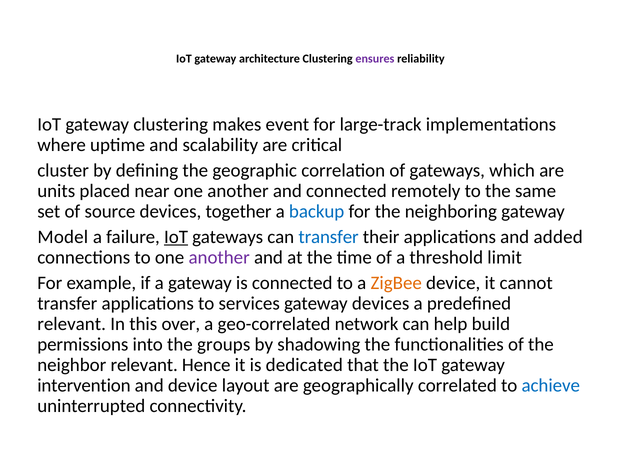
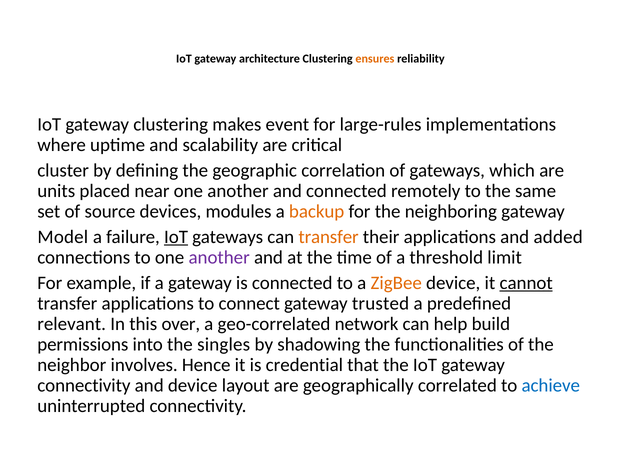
ensures colour: purple -> orange
large-track: large-track -> large-rules
together: together -> modules
backup colour: blue -> orange
transfer at (329, 237) colour: blue -> orange
cannot underline: none -> present
services: services -> connect
gateway devices: devices -> trusted
groups: groups -> singles
neighbor relevant: relevant -> involves
dedicated: dedicated -> credential
intervention at (84, 385): intervention -> connectivity
